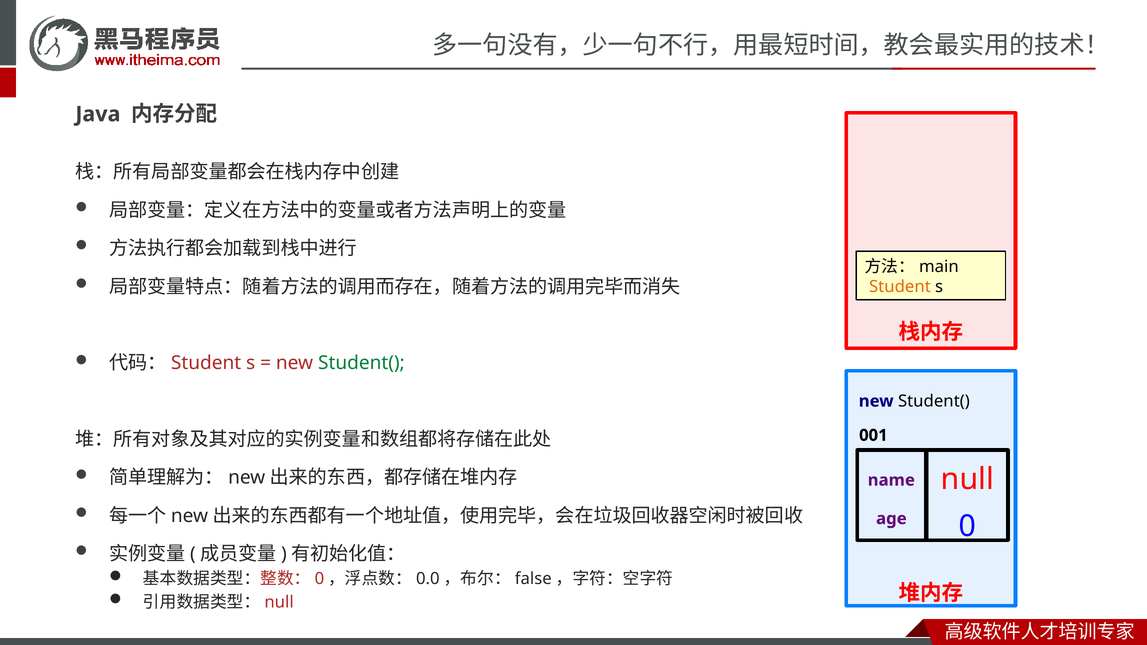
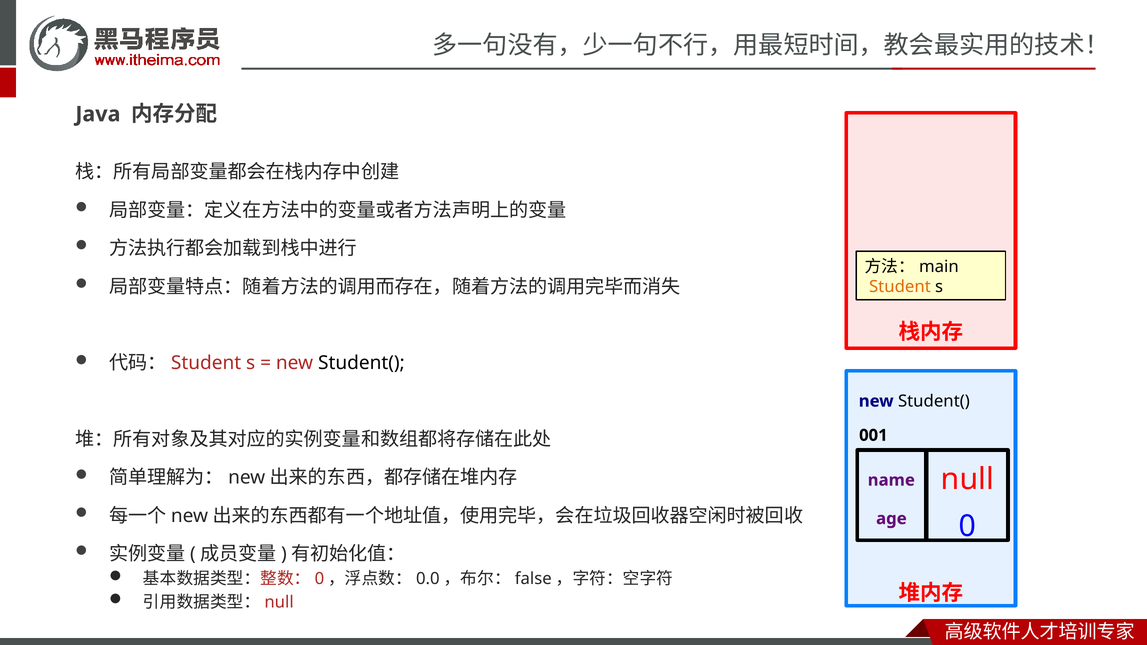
Student( at (361, 363) colour: green -> black
